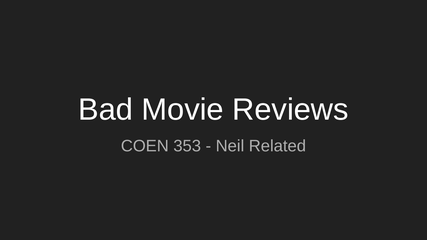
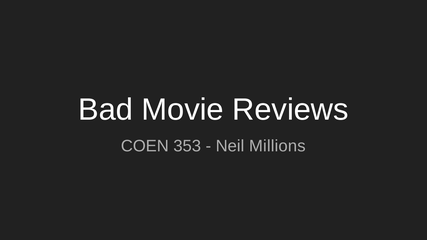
Related: Related -> Millions
